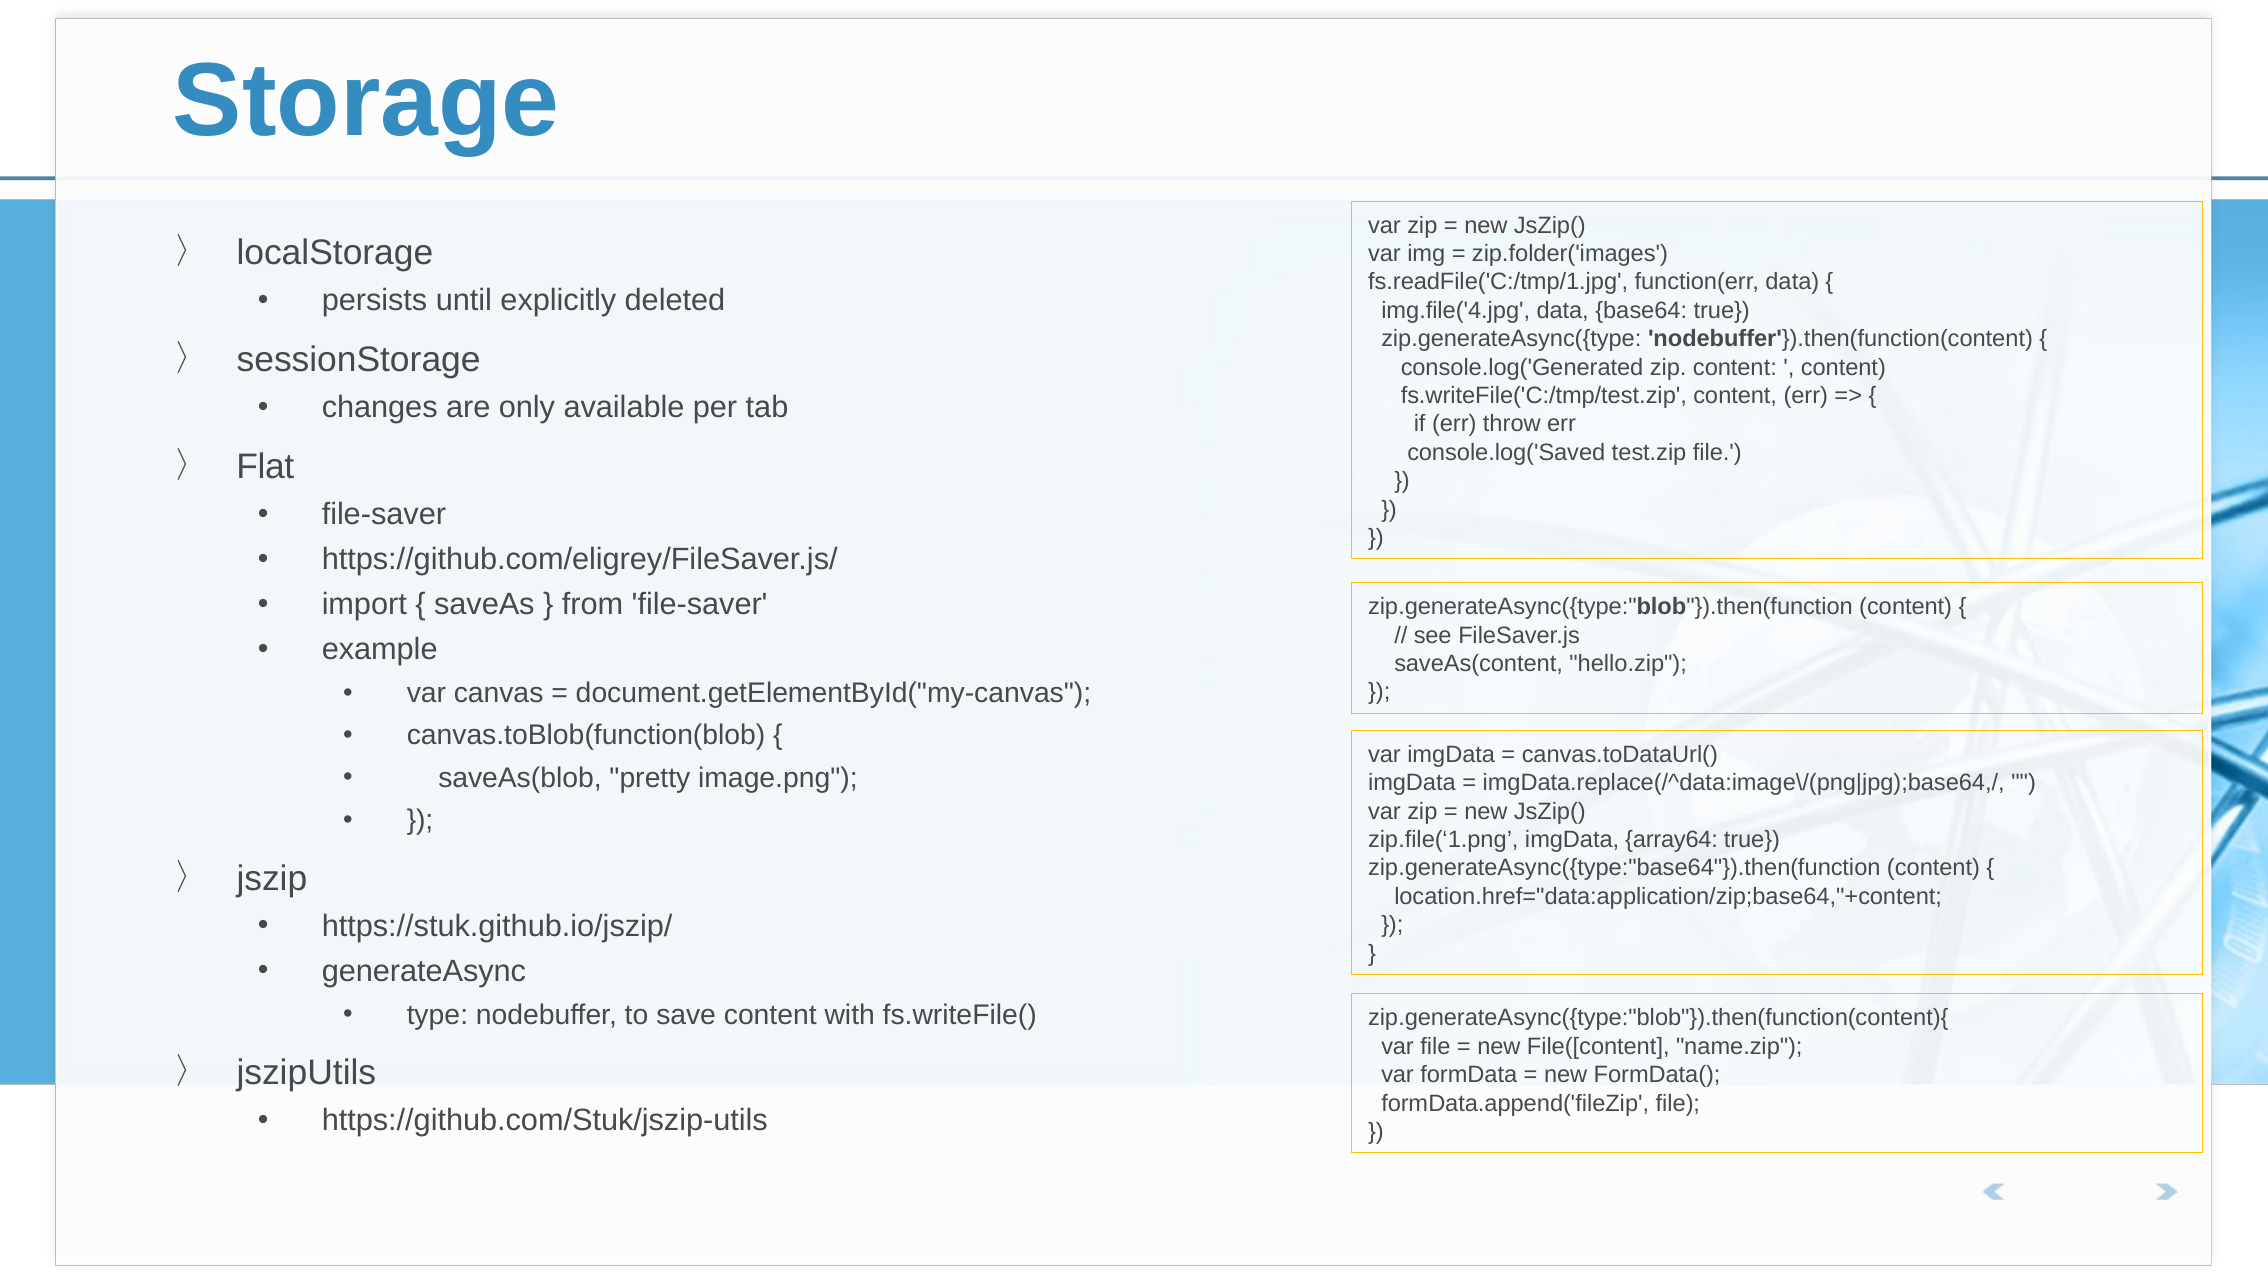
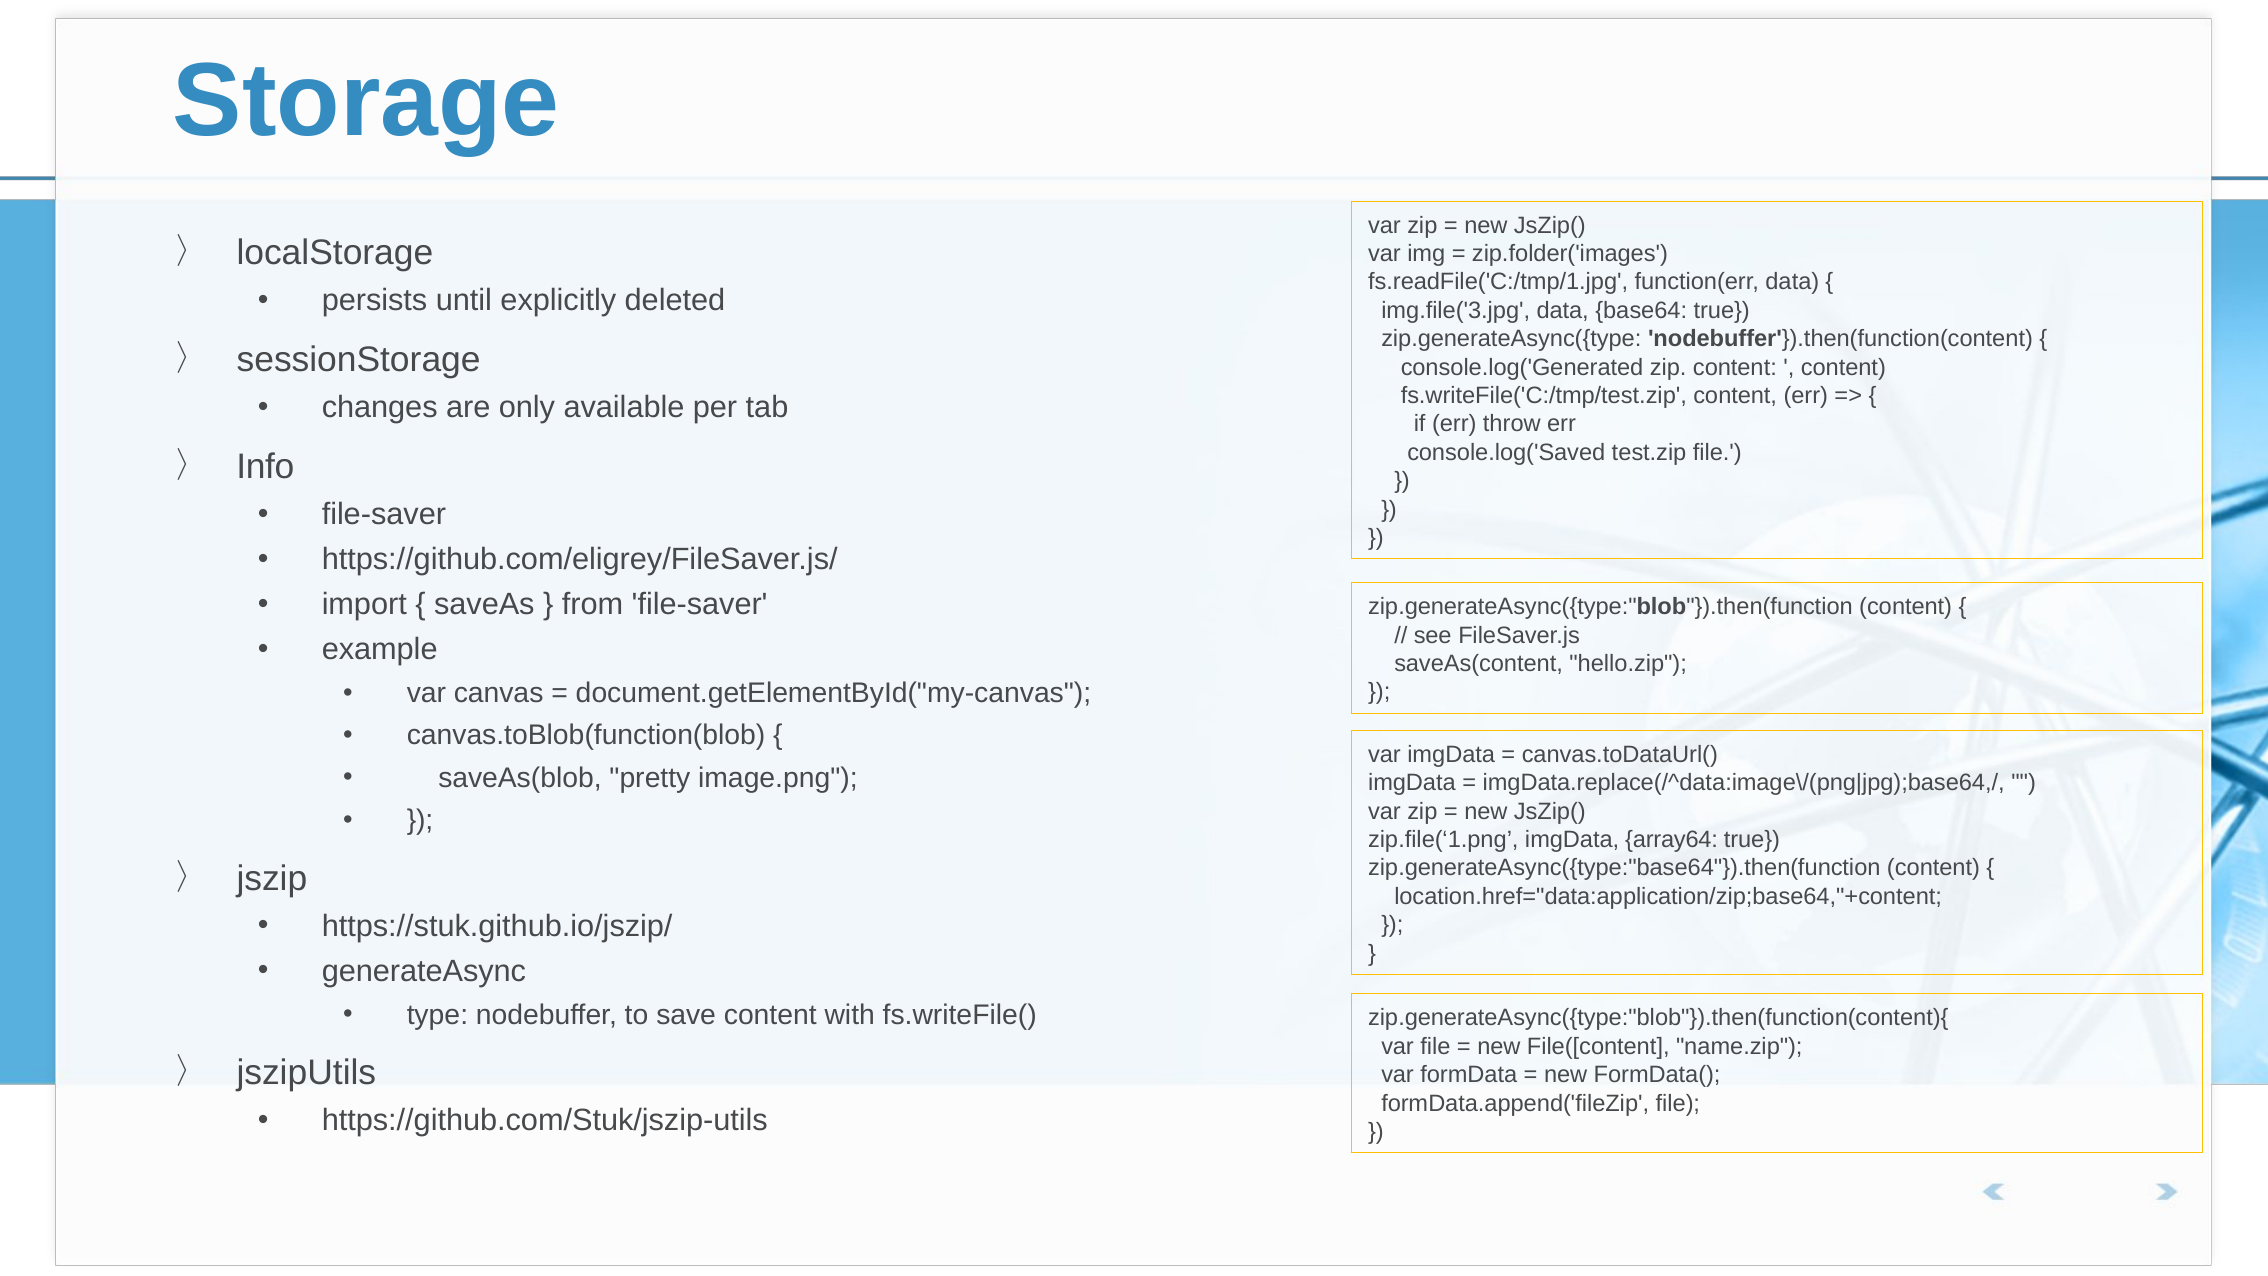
img.file('4.jpg: img.file('4.jpg -> img.file('3.jpg
Flat: Flat -> Info
